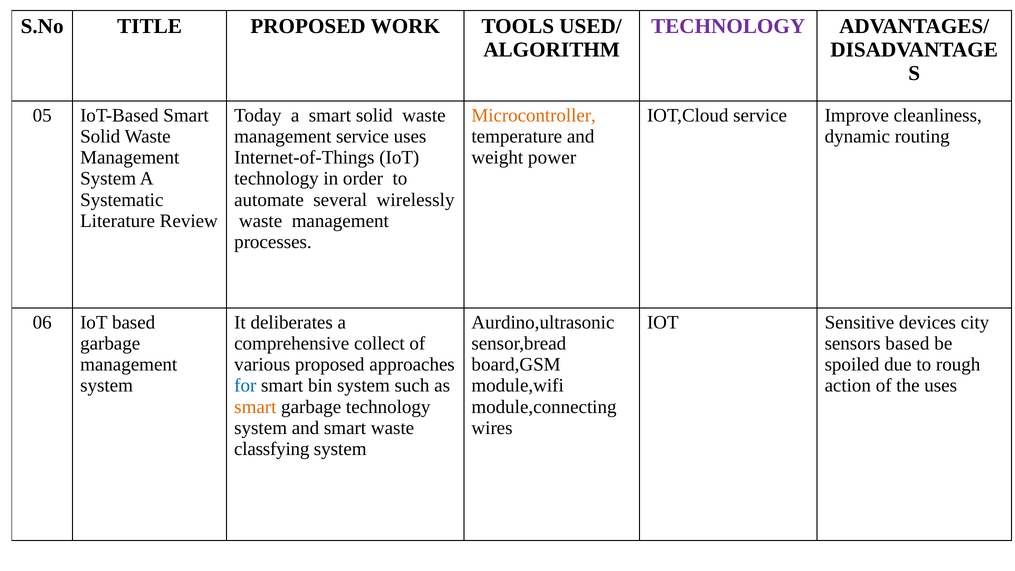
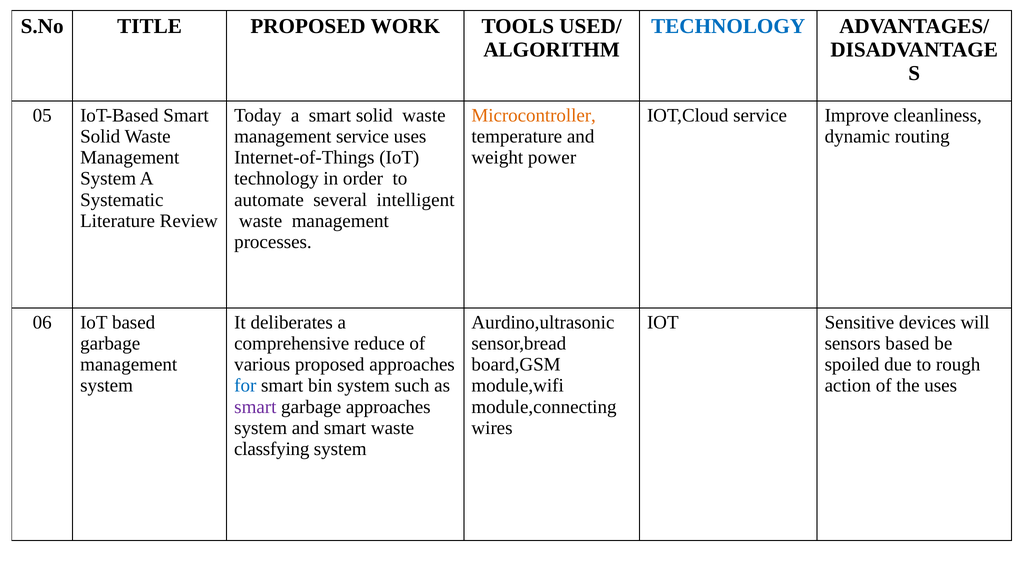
TECHNOLOGY at (728, 26) colour: purple -> blue
wirelessly: wirelessly -> intelligent
city: city -> will
collect: collect -> reduce
smart at (255, 407) colour: orange -> purple
garbage technology: technology -> approaches
